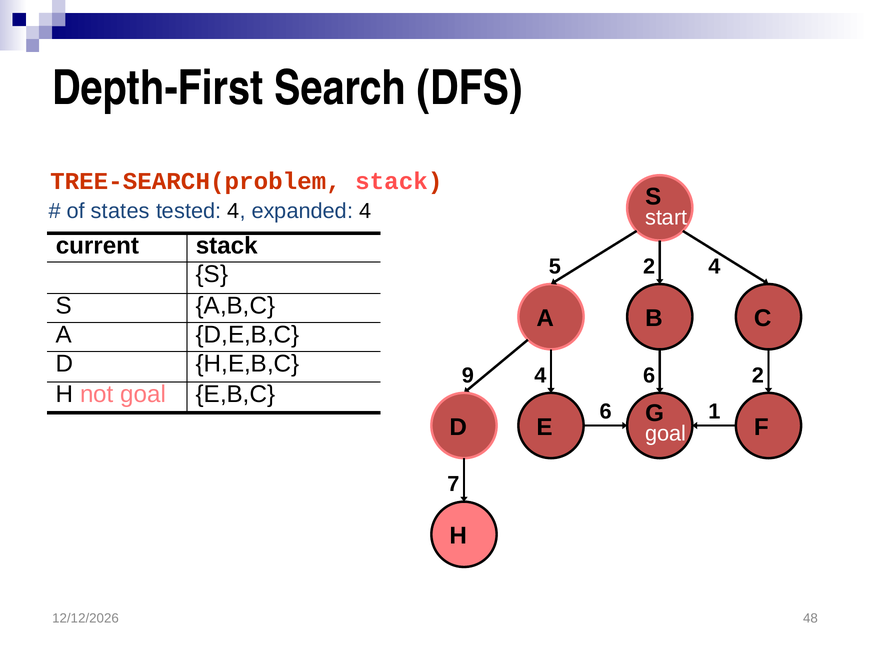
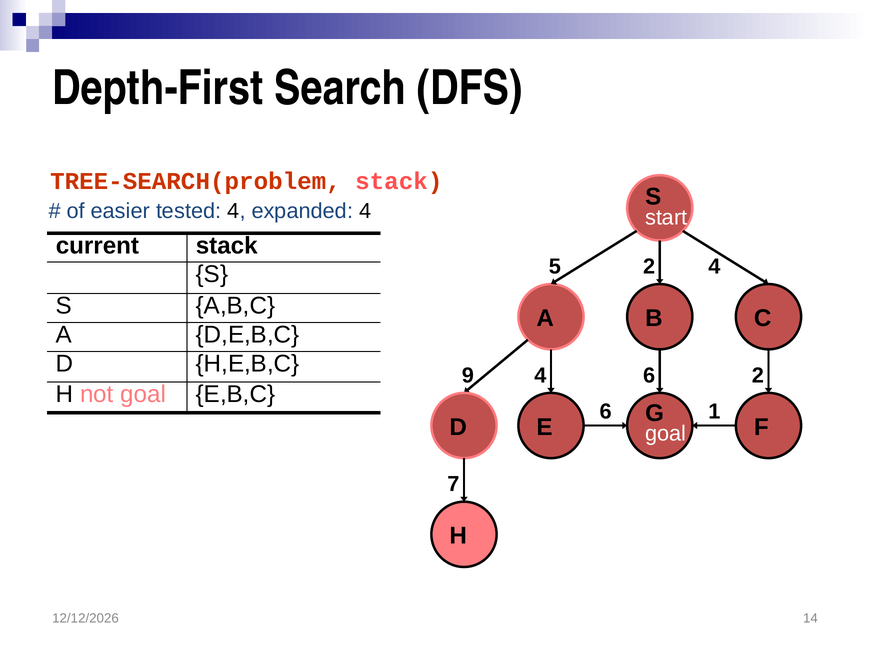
states: states -> easier
48: 48 -> 14
